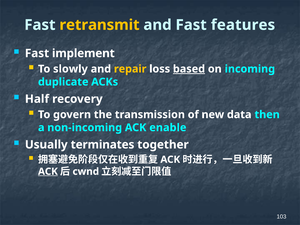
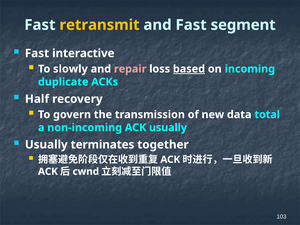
features: features -> segment
implement: implement -> interactive
repair colour: yellow -> pink
then: then -> total
ACK enable: enable -> usually
ACK at (48, 172) underline: present -> none
